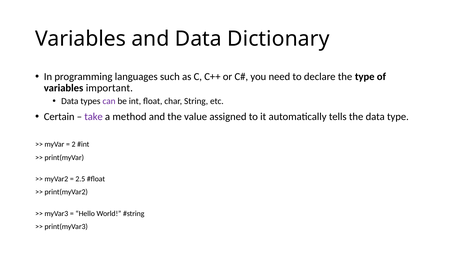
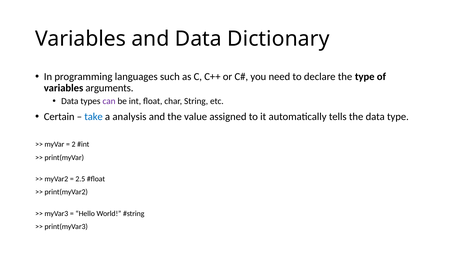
important: important -> arguments
take colour: purple -> blue
method: method -> analysis
